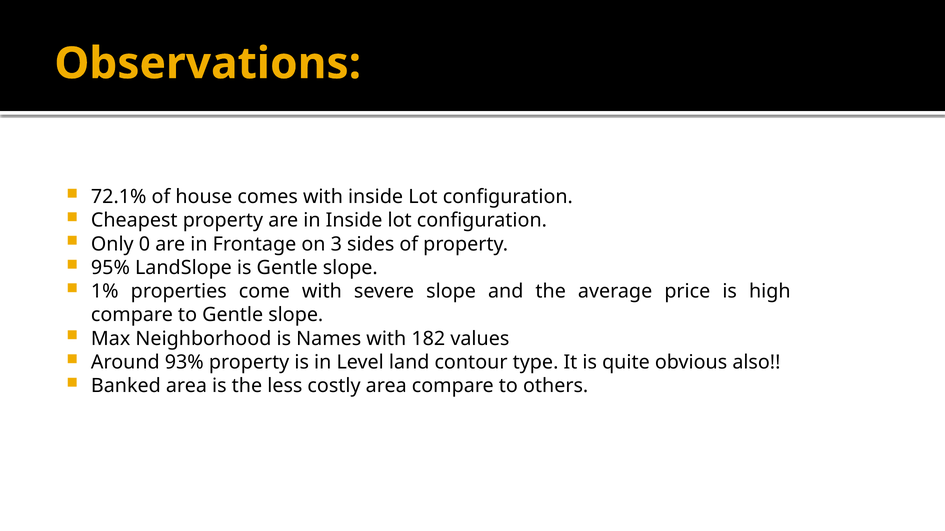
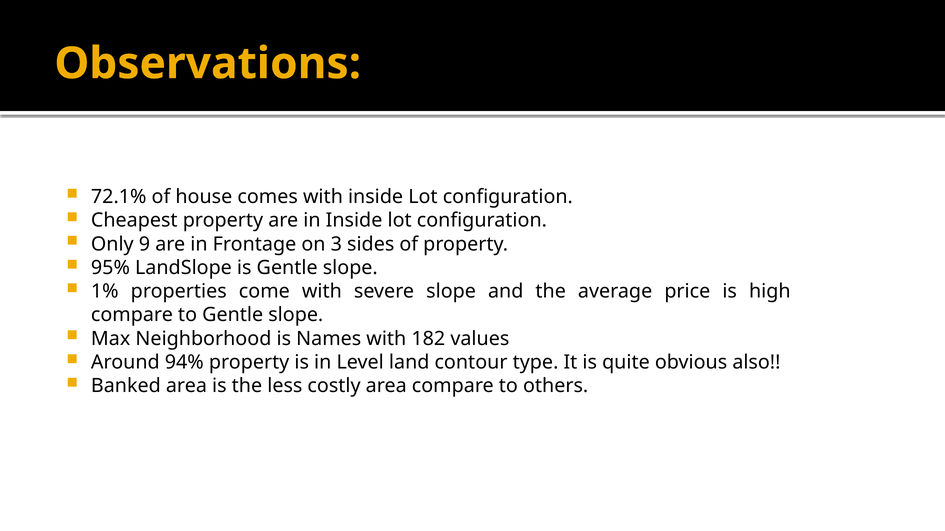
0: 0 -> 9
93%: 93% -> 94%
